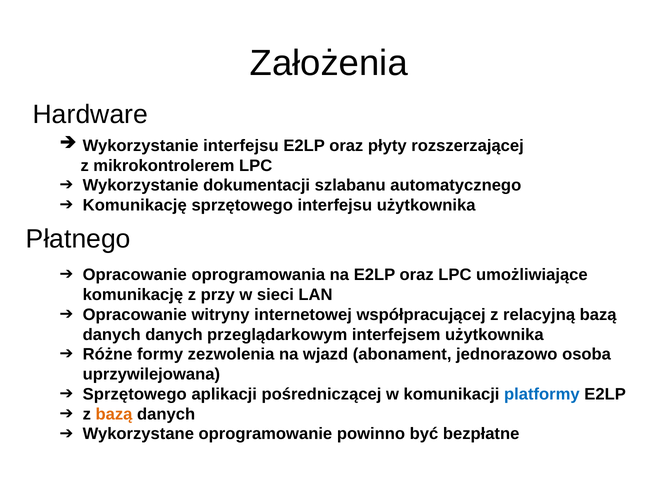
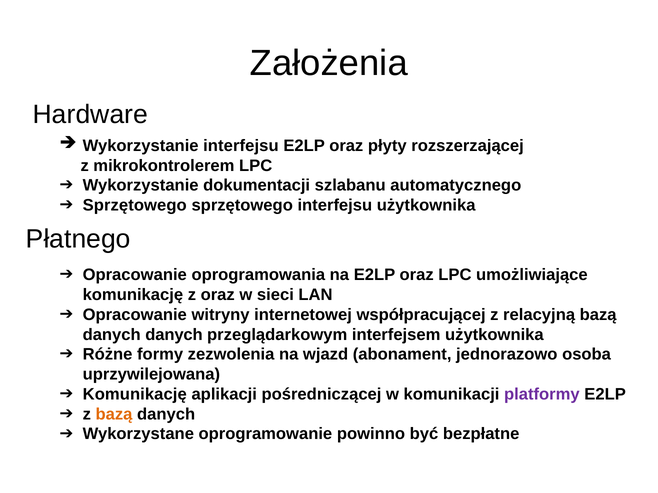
Komunikację at (135, 205): Komunikację -> Sprzętowego
z przy: przy -> oraz
Sprzętowego at (135, 395): Sprzętowego -> Komunikację
platformy colour: blue -> purple
